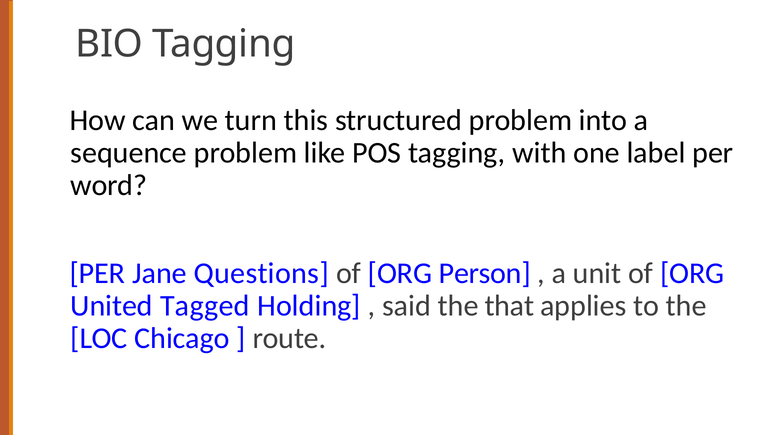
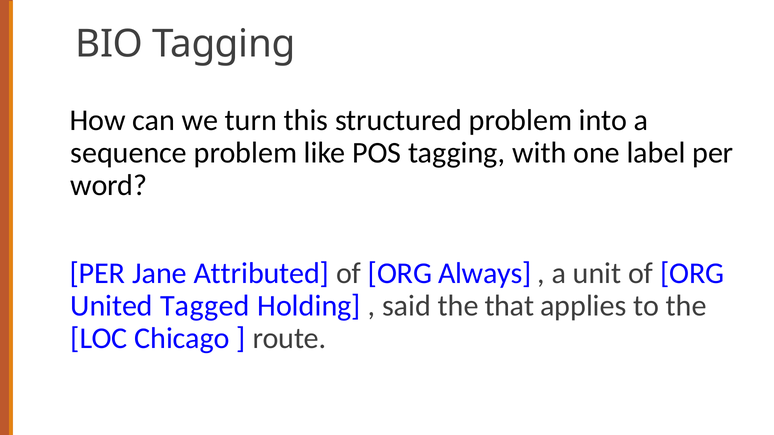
Questions: Questions -> Attributed
Person: Person -> Always
